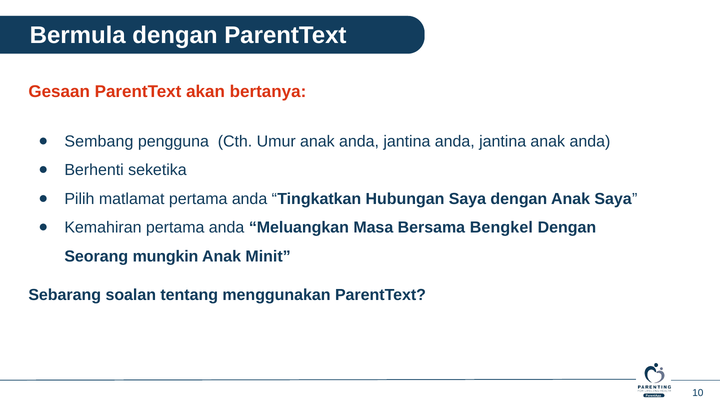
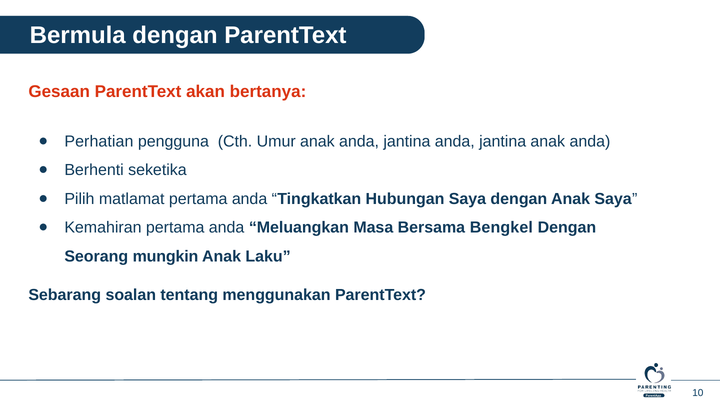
Sembang: Sembang -> Perhatian
Minit: Minit -> Laku
